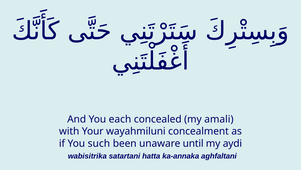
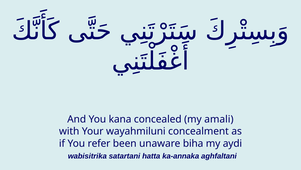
each: each -> kana
such: such -> refer
until: until -> biha
